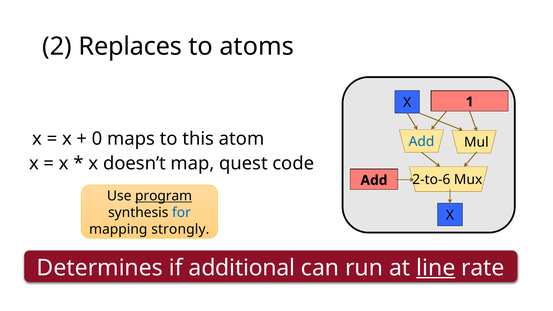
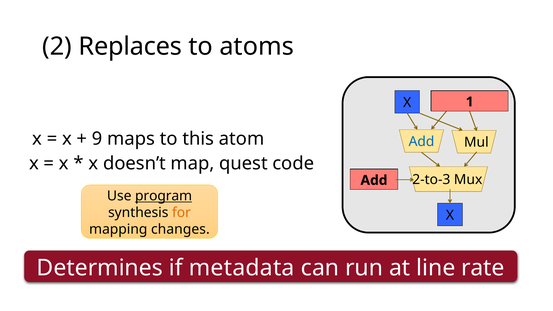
0: 0 -> 9
2-to-6: 2-to-6 -> 2-to-3
for colour: blue -> orange
strongly: strongly -> changes
additional: additional -> metadata
line underline: present -> none
